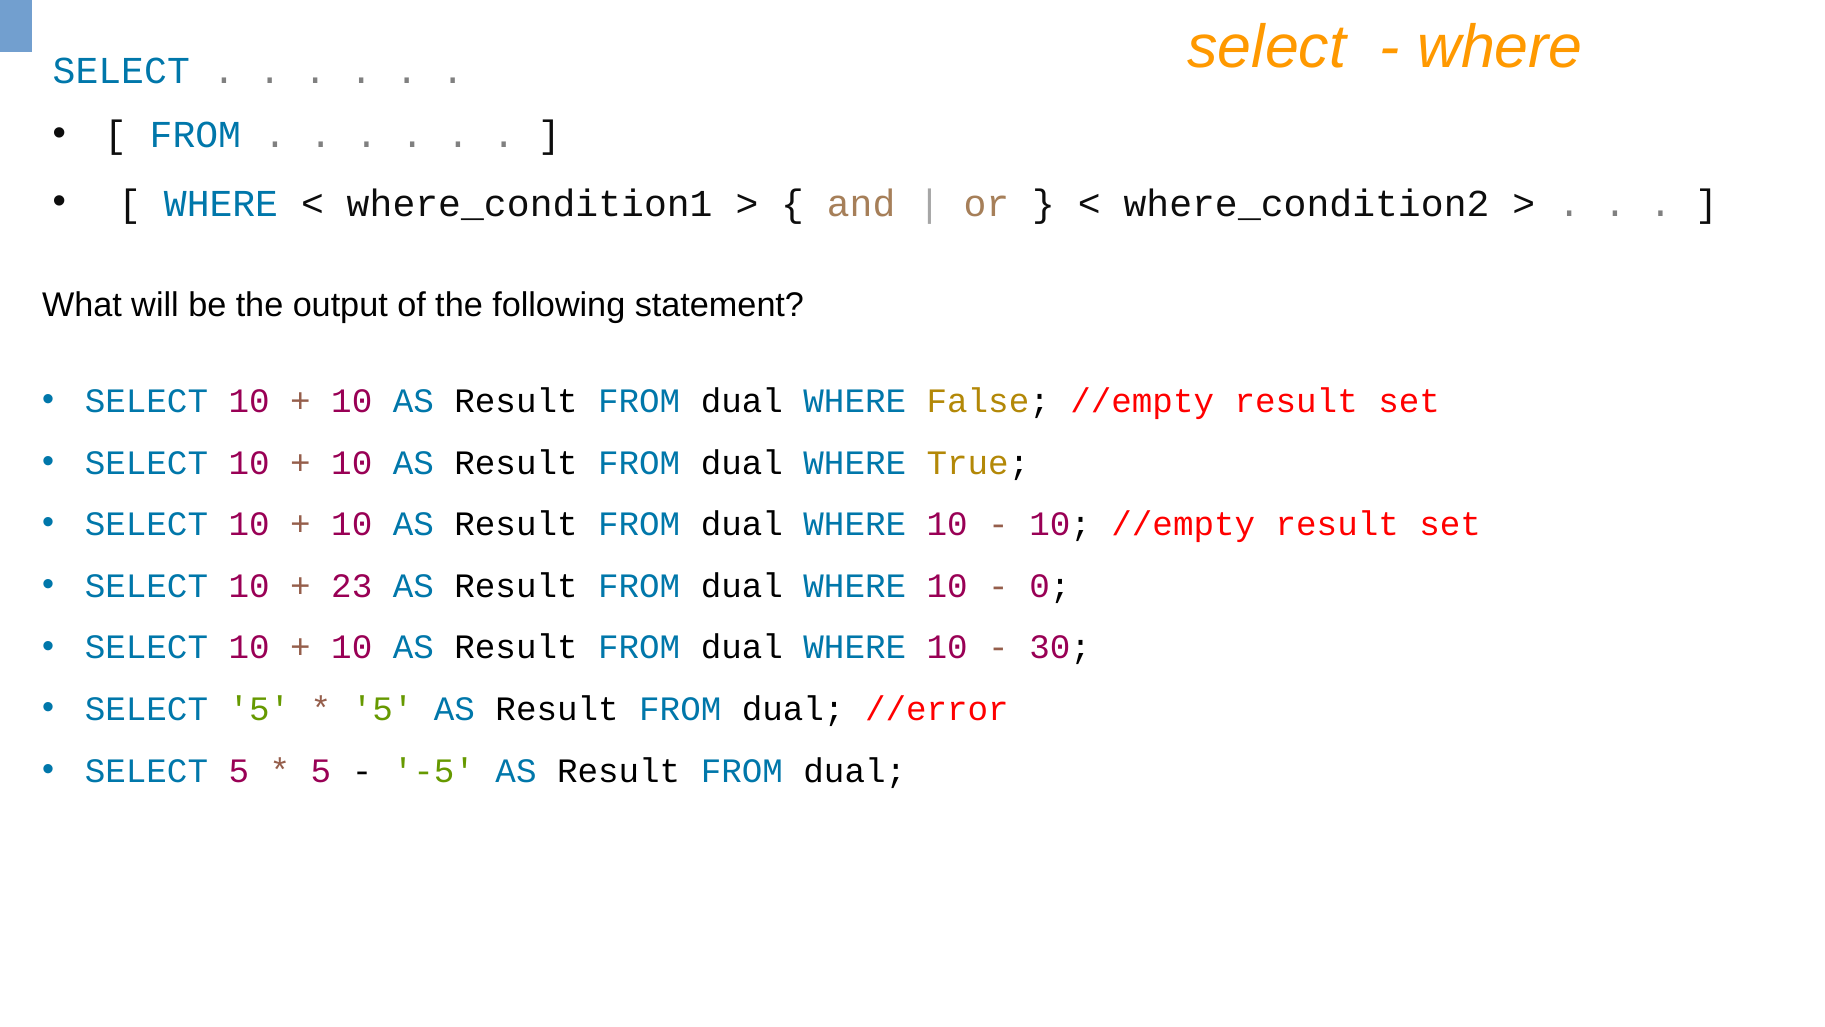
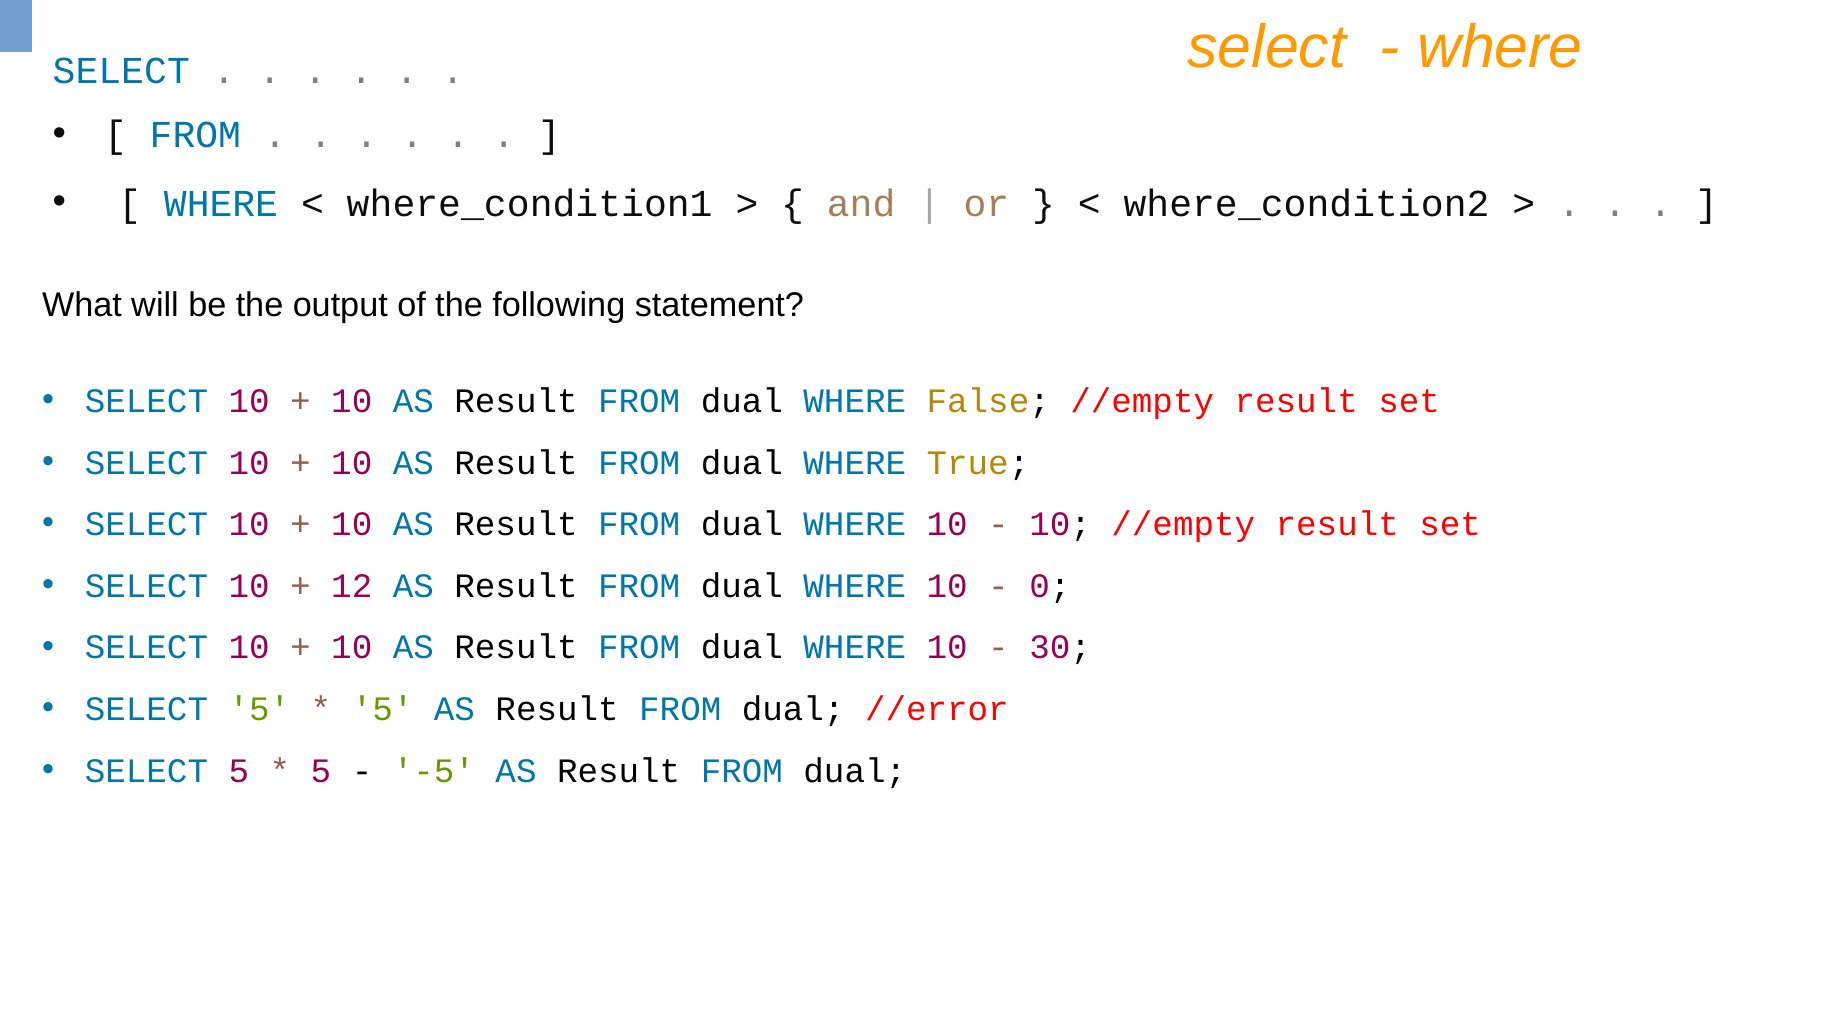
23: 23 -> 12
